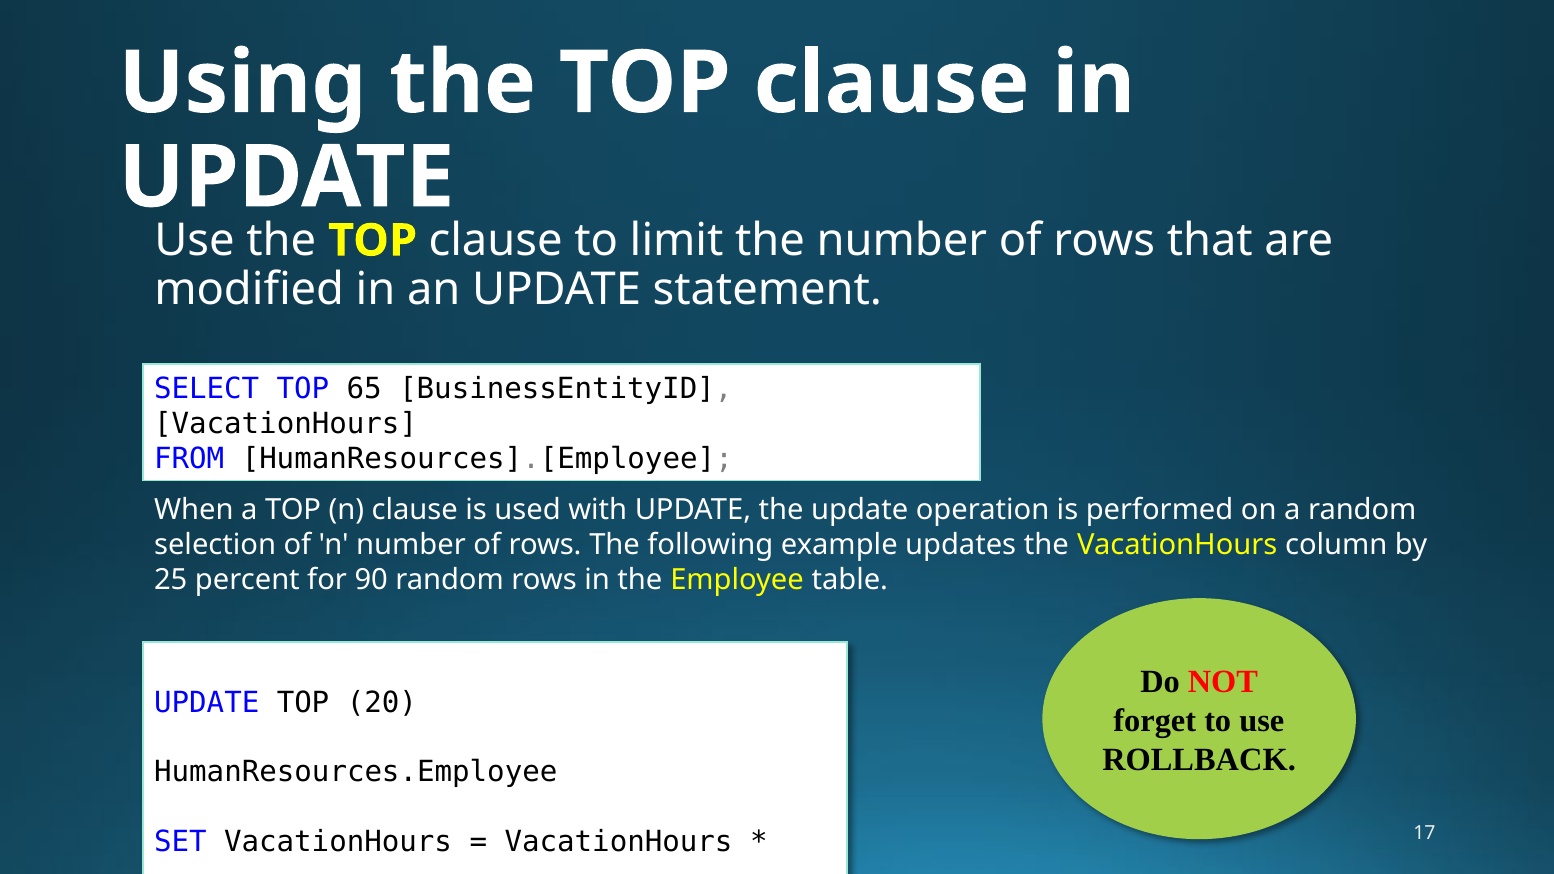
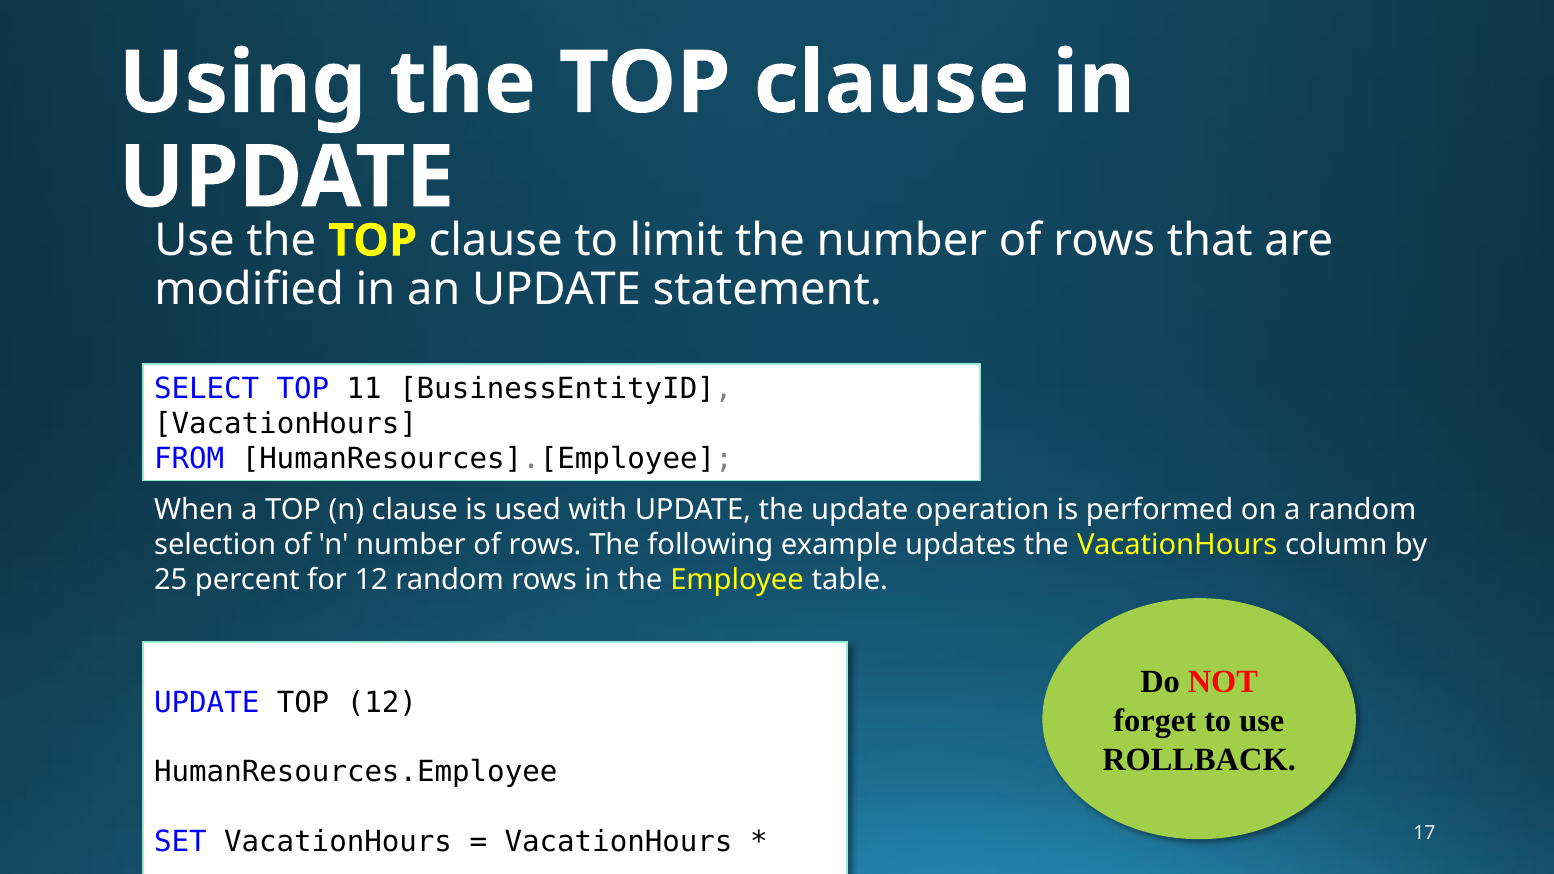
65: 65 -> 11
for 90: 90 -> 12
TOP 20: 20 -> 12
